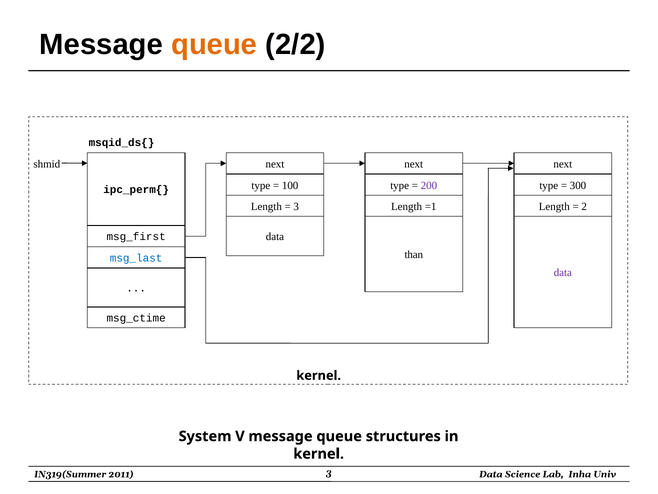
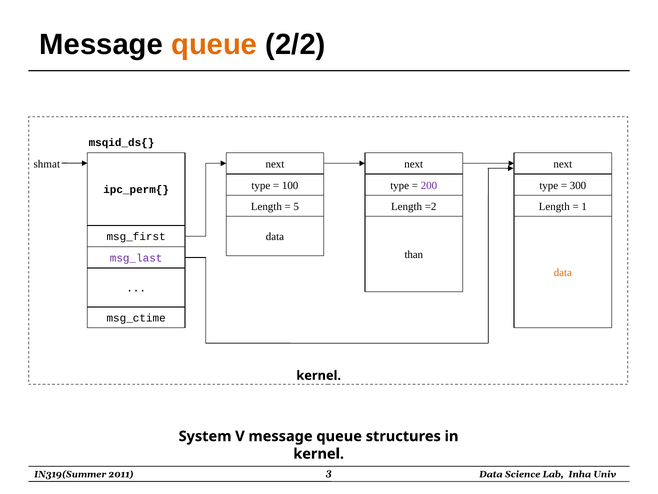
shmid: shmid -> shmat
3 at (296, 206): 3 -> 5
=1: =1 -> =2
2: 2 -> 1
msg_last colour: blue -> purple
data at (563, 273) colour: purple -> orange
